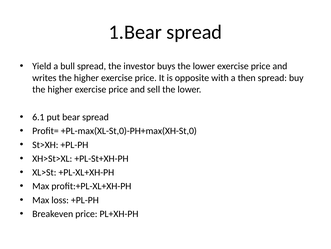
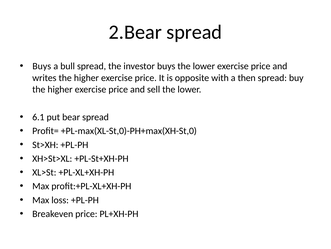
1.Bear: 1.Bear -> 2.Bear
Yield at (42, 66): Yield -> Buys
